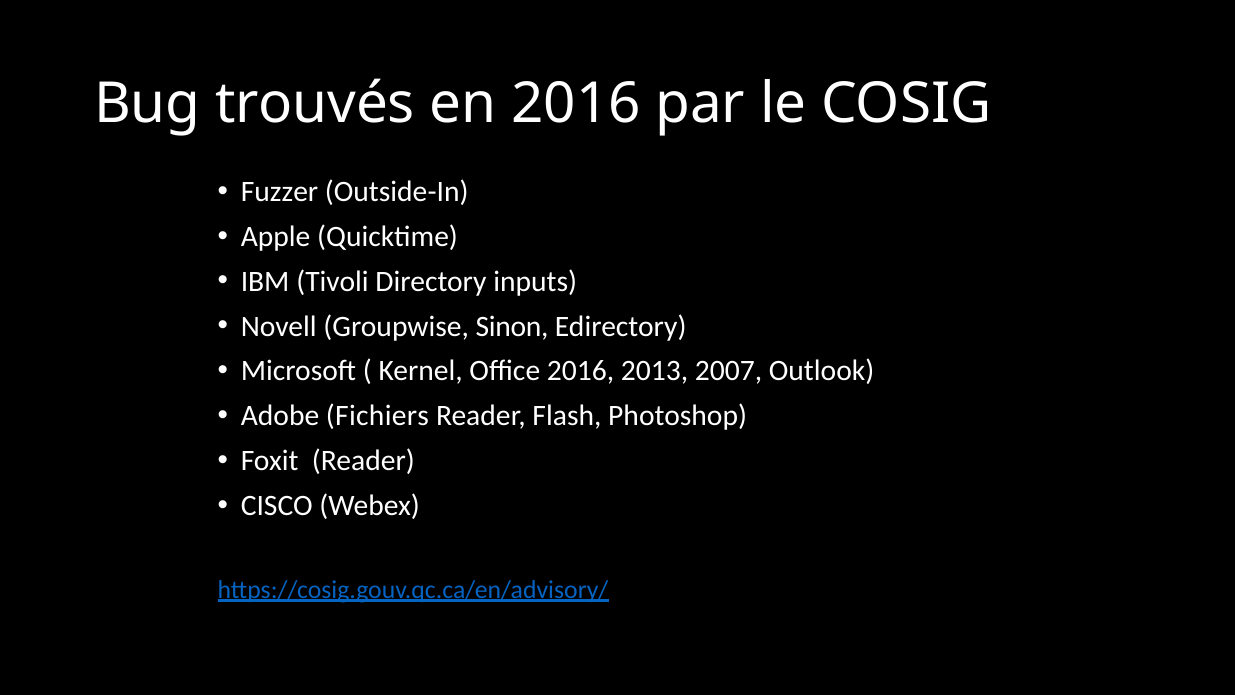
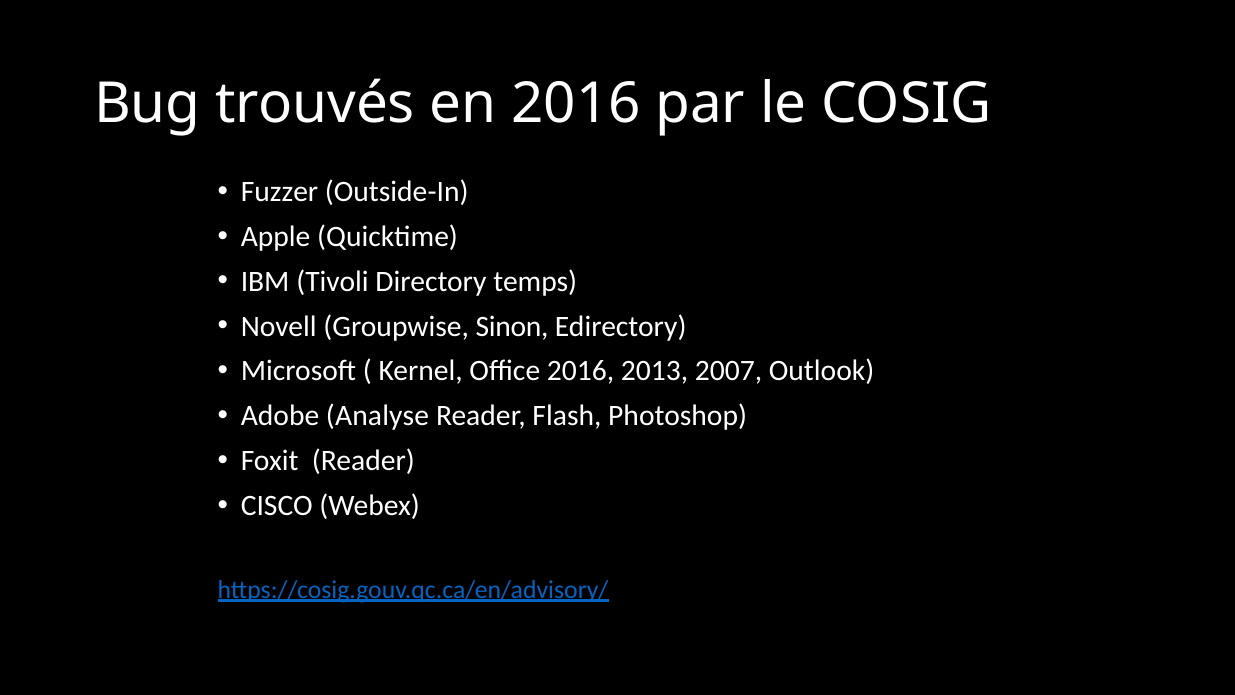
inputs: inputs -> temps
Fichiers: Fichiers -> Analyse
